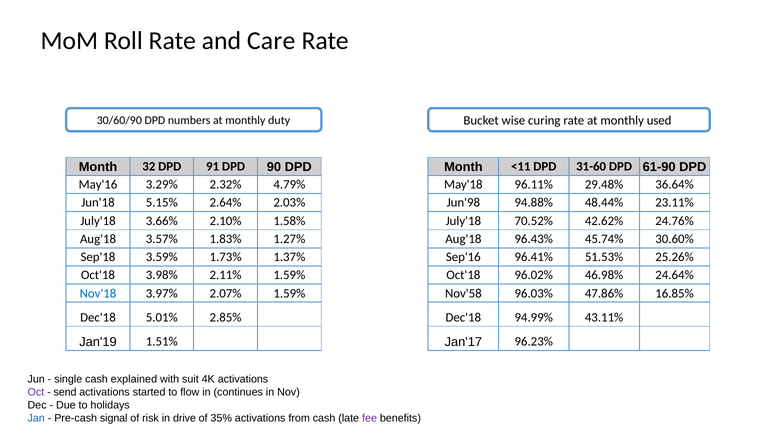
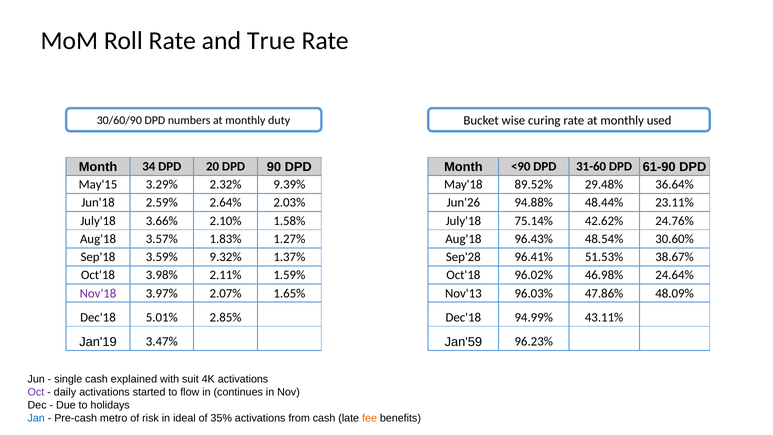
Care: Care -> True
32: 32 -> 34
91: 91 -> 20
<11: <11 -> <90
May'16: May'16 -> May'15
4.79%: 4.79% -> 9.39%
96.11%: 96.11% -> 89.52%
5.15%: 5.15% -> 2.59%
Jun'98: Jun'98 -> Jun'26
70.52%: 70.52% -> 75.14%
45.74%: 45.74% -> 48.54%
1.73%: 1.73% -> 9.32%
Sep'16: Sep'16 -> Sep'28
25.26%: 25.26% -> 38.67%
Nov'18 colour: blue -> purple
2.07% 1.59%: 1.59% -> 1.65%
Nov'58: Nov'58 -> Nov'13
16.85%: 16.85% -> 48.09%
1.51%: 1.51% -> 3.47%
Jan'17: Jan'17 -> Jan'59
send: send -> daily
signal: signal -> metro
drive: drive -> ideal
fee colour: purple -> orange
